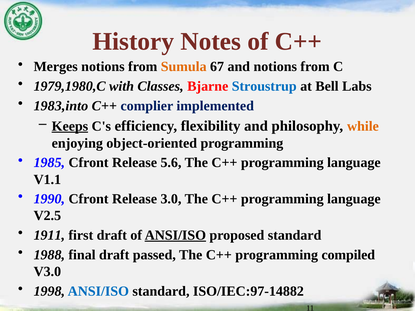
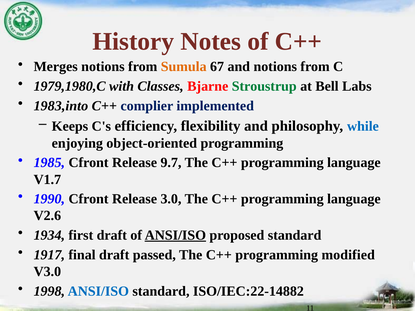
Stroustrup colour: blue -> green
Keeps underline: present -> none
while colour: orange -> blue
5.6: 5.6 -> 9.7
V1.1: V1.1 -> V1.7
V2.5: V2.5 -> V2.6
1911: 1911 -> 1934
1988: 1988 -> 1917
compiled: compiled -> modified
ISO/IEC:97-14882: ISO/IEC:97-14882 -> ISO/IEC:22-14882
